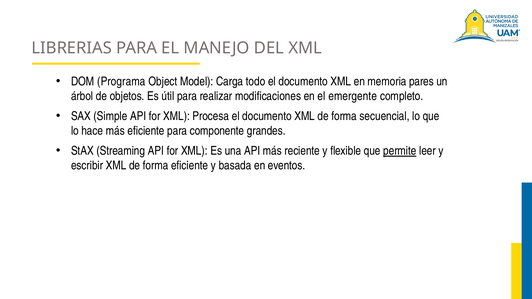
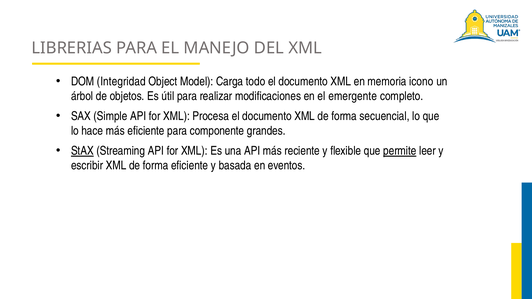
Programa: Programa -> Integridad
pares: pares -> icono
StAX underline: none -> present
